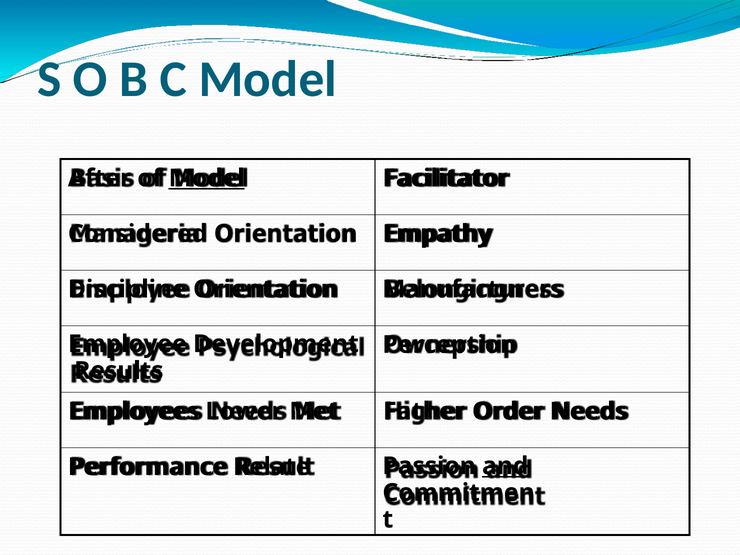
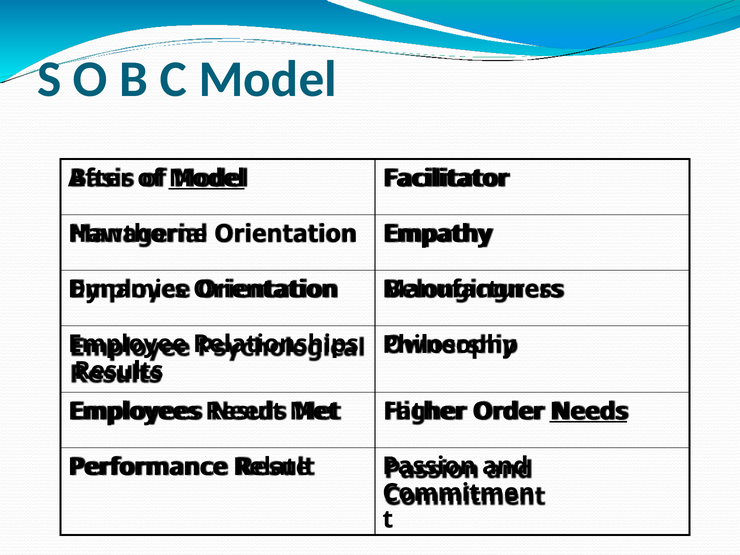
Considered: Considered -> Hawthorne
Discipline: Discipline -> Dynamics
Development: Development -> Relationships
Perception: Perception -> Philosophy
Lower: Lower -> Result
Needs underline: none -> present
and underline: present -> none
